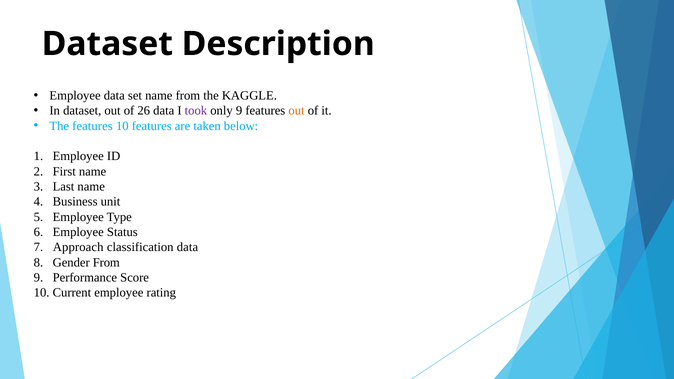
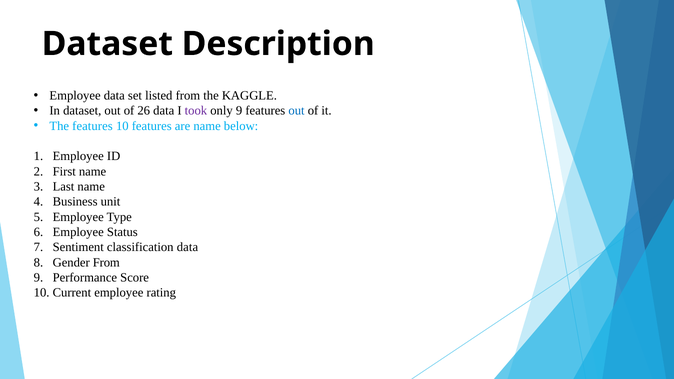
set name: name -> listed
out at (297, 111) colour: orange -> blue
are taken: taken -> name
Approach: Approach -> Sentiment
